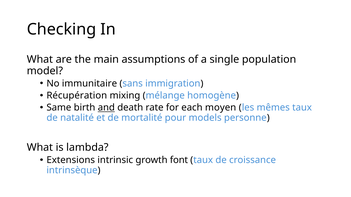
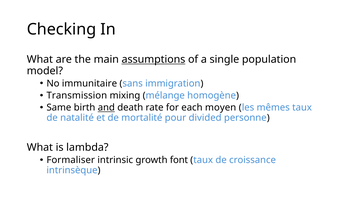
assumptions underline: none -> present
Récupération: Récupération -> Transmission
models: models -> divided
Extensions: Extensions -> Formaliser
